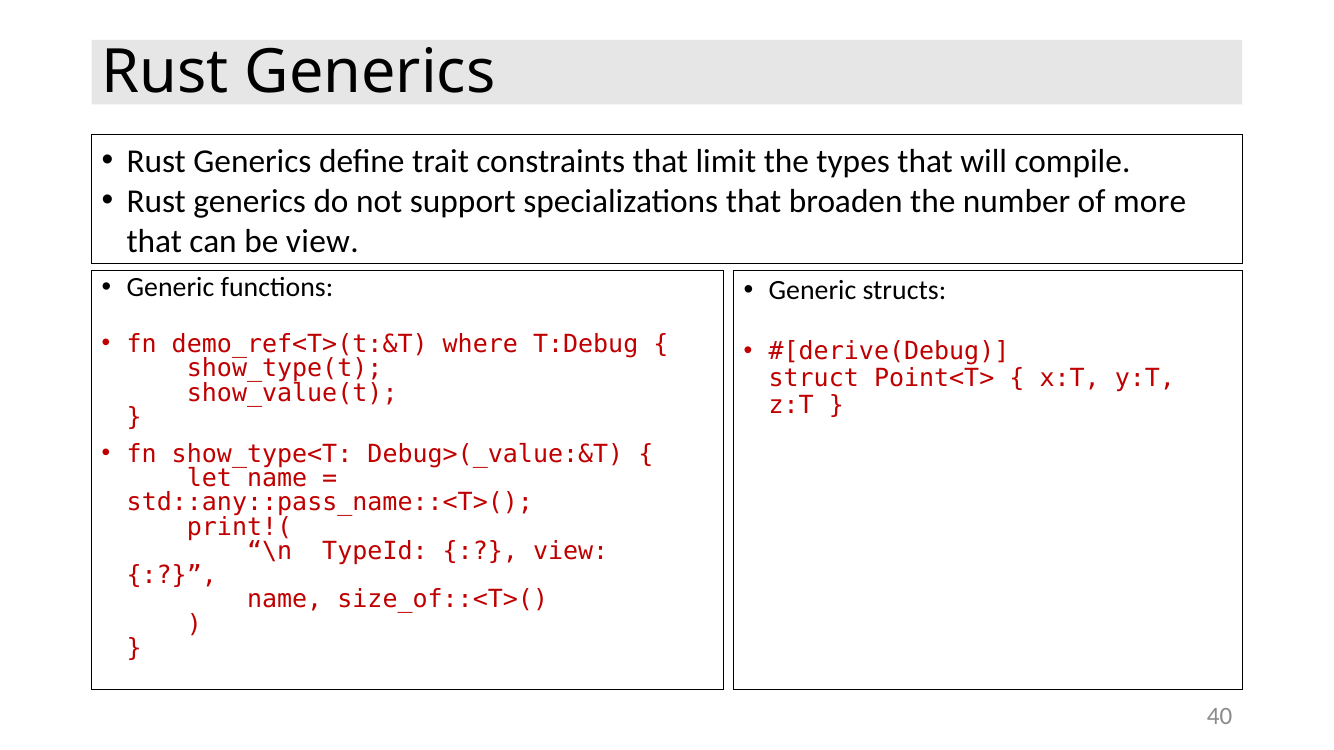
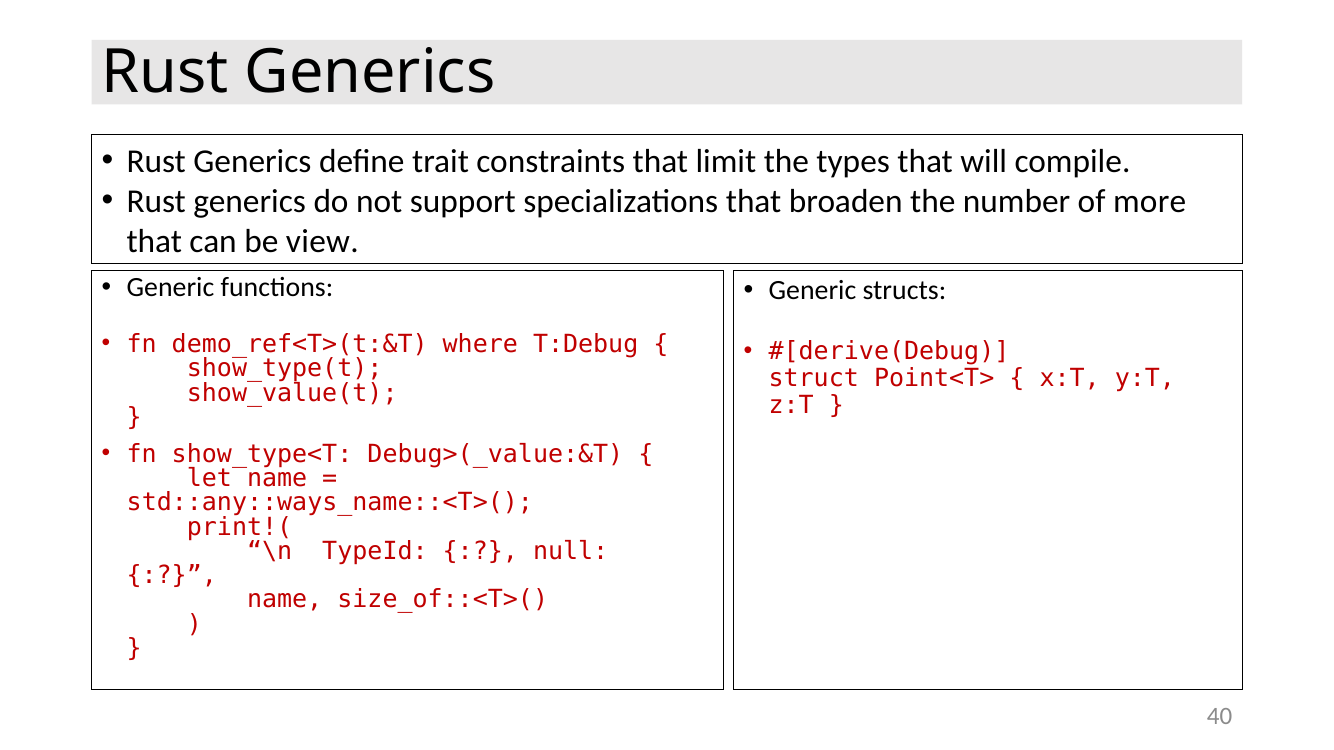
std::any::pass_name::<T>(: std::any::pass_name::<T>( -> std::any::ways_name::<T>(
view at (571, 551): view -> null
